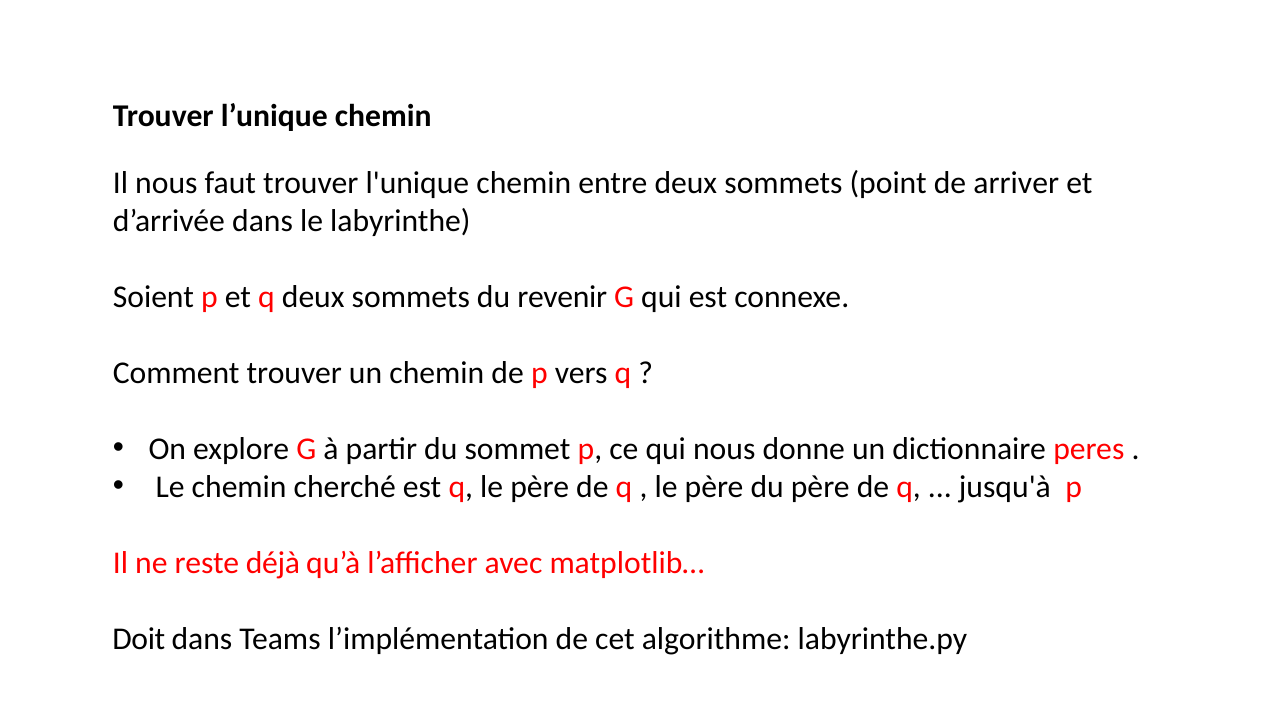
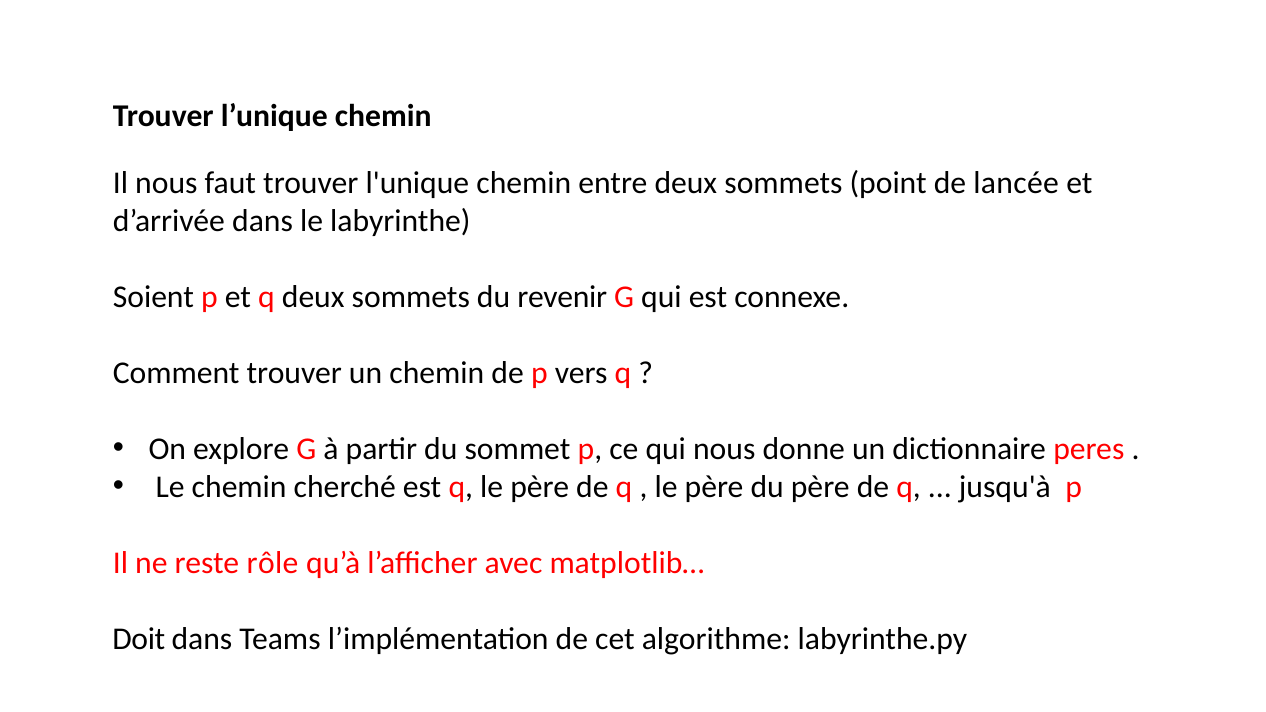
arriver: arriver -> lancée
déjà: déjà -> rôle
